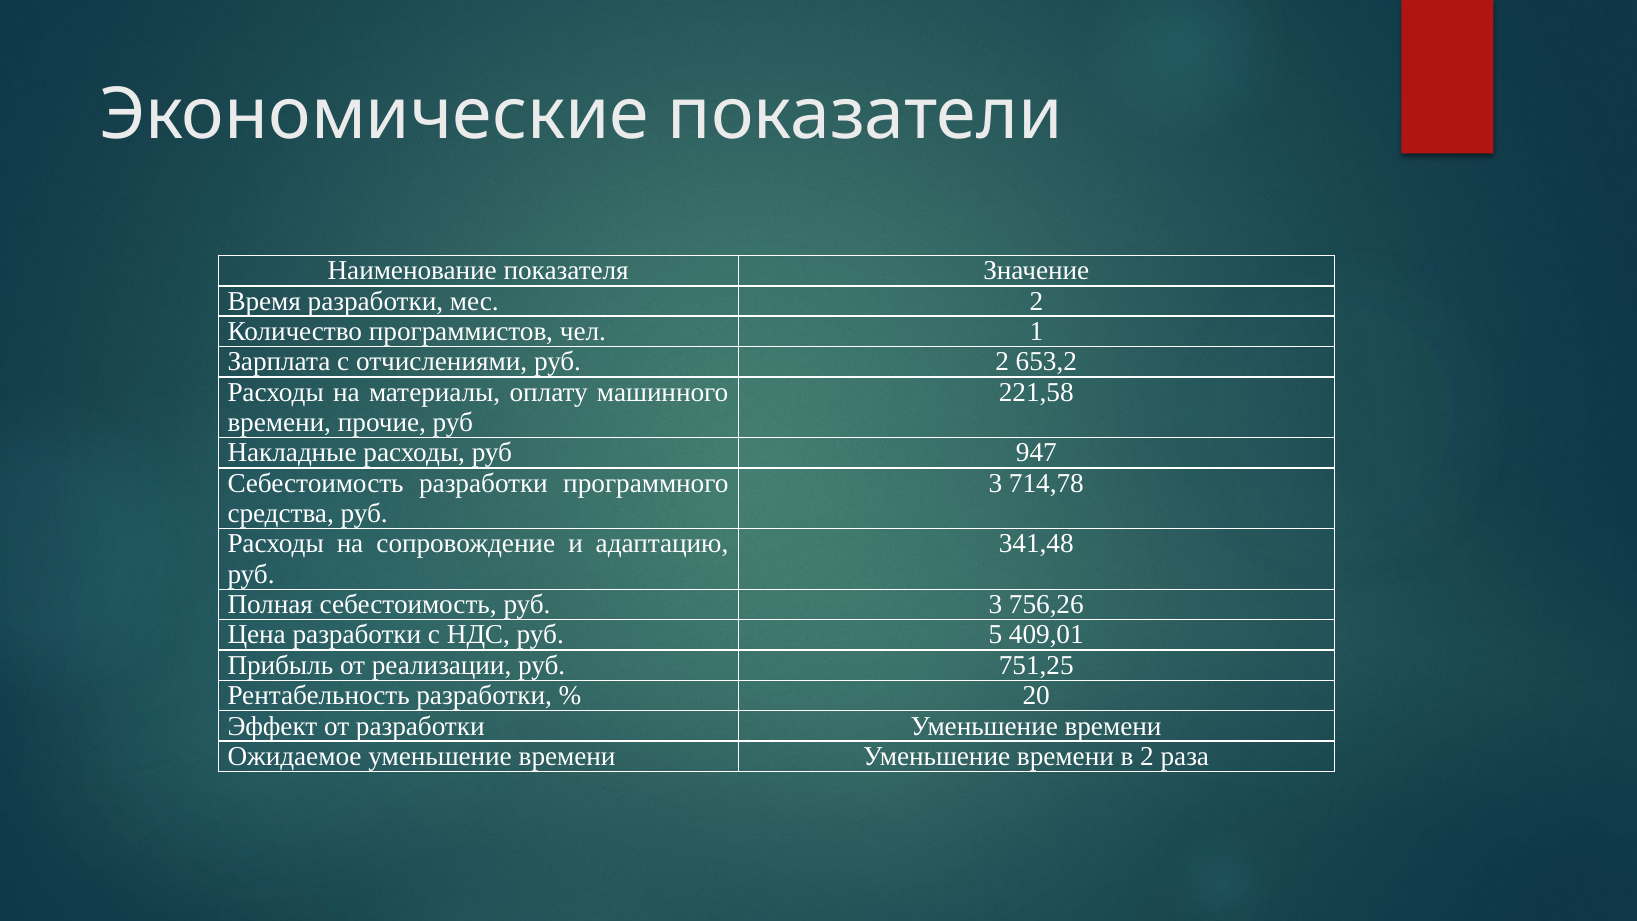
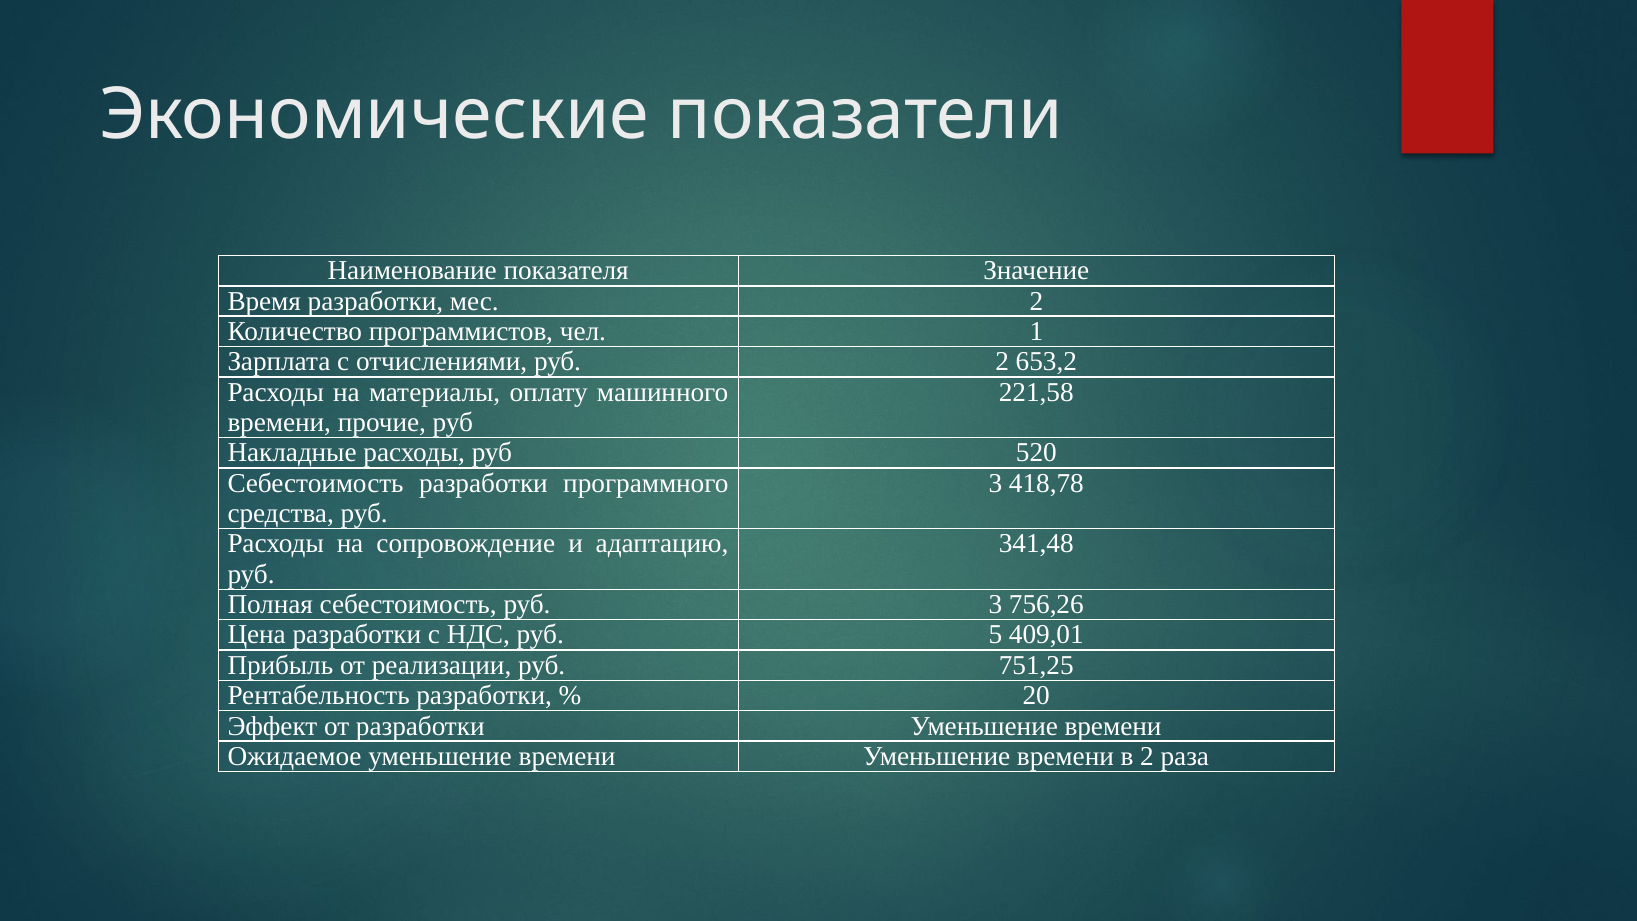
947: 947 -> 520
714,78: 714,78 -> 418,78
